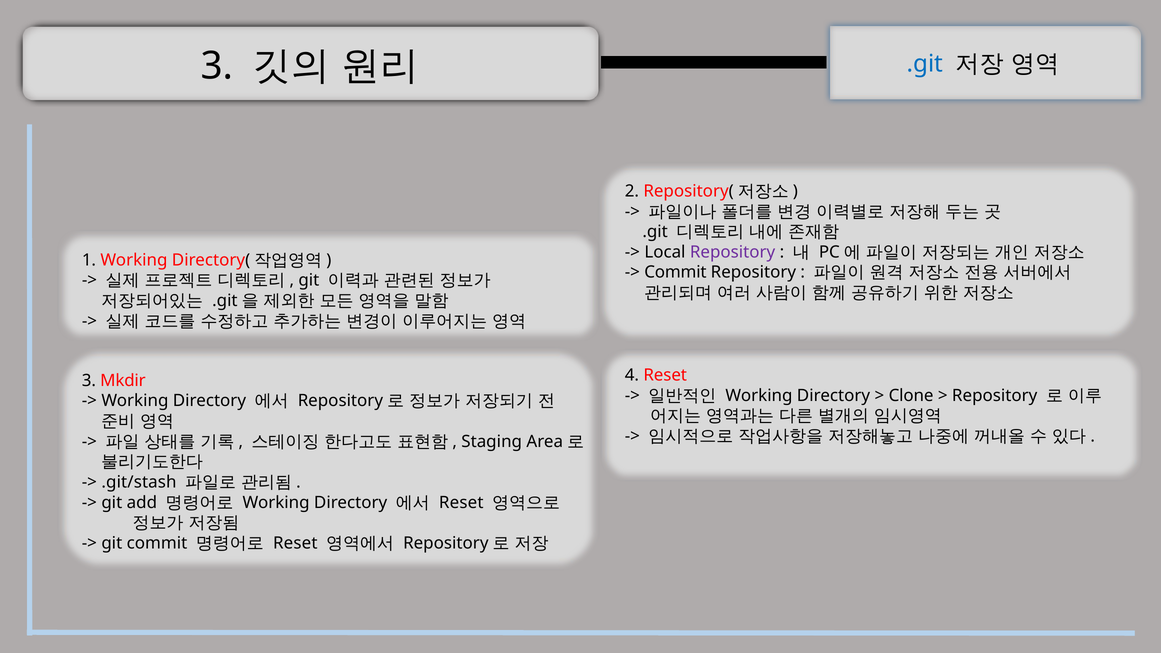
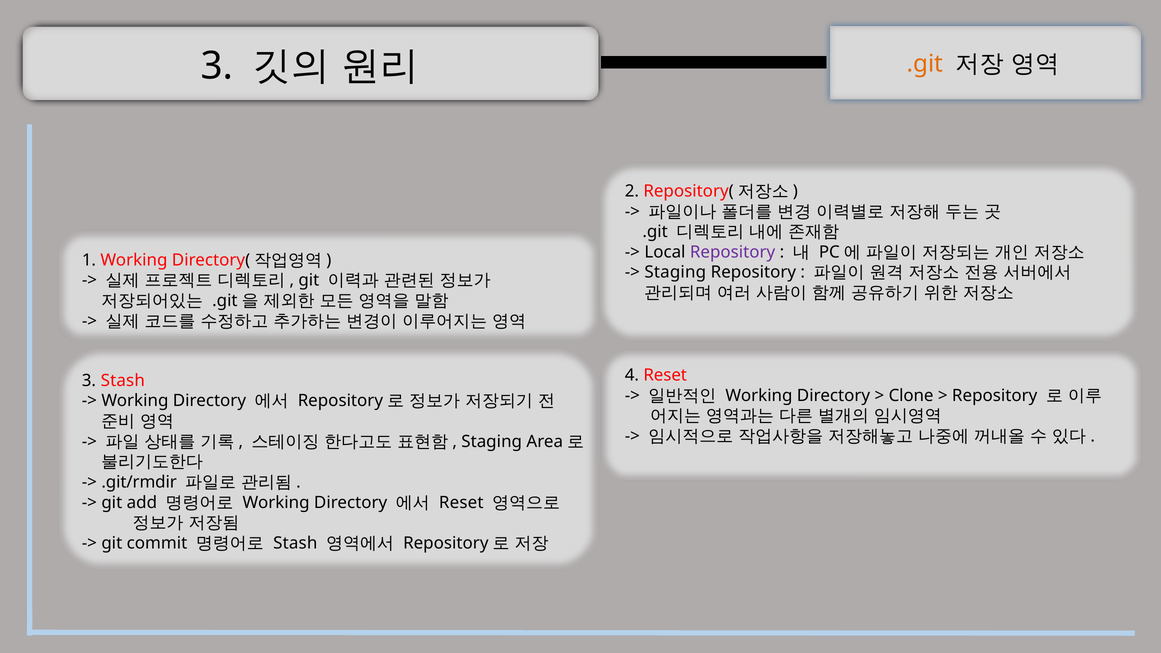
.git at (925, 64) colour: blue -> orange
Commit at (675, 272): Commit -> Staging
3 Mkdir: Mkdir -> Stash
.git/stash: .git/stash -> .git/rmdir
Reset at (295, 543): Reset -> Stash
